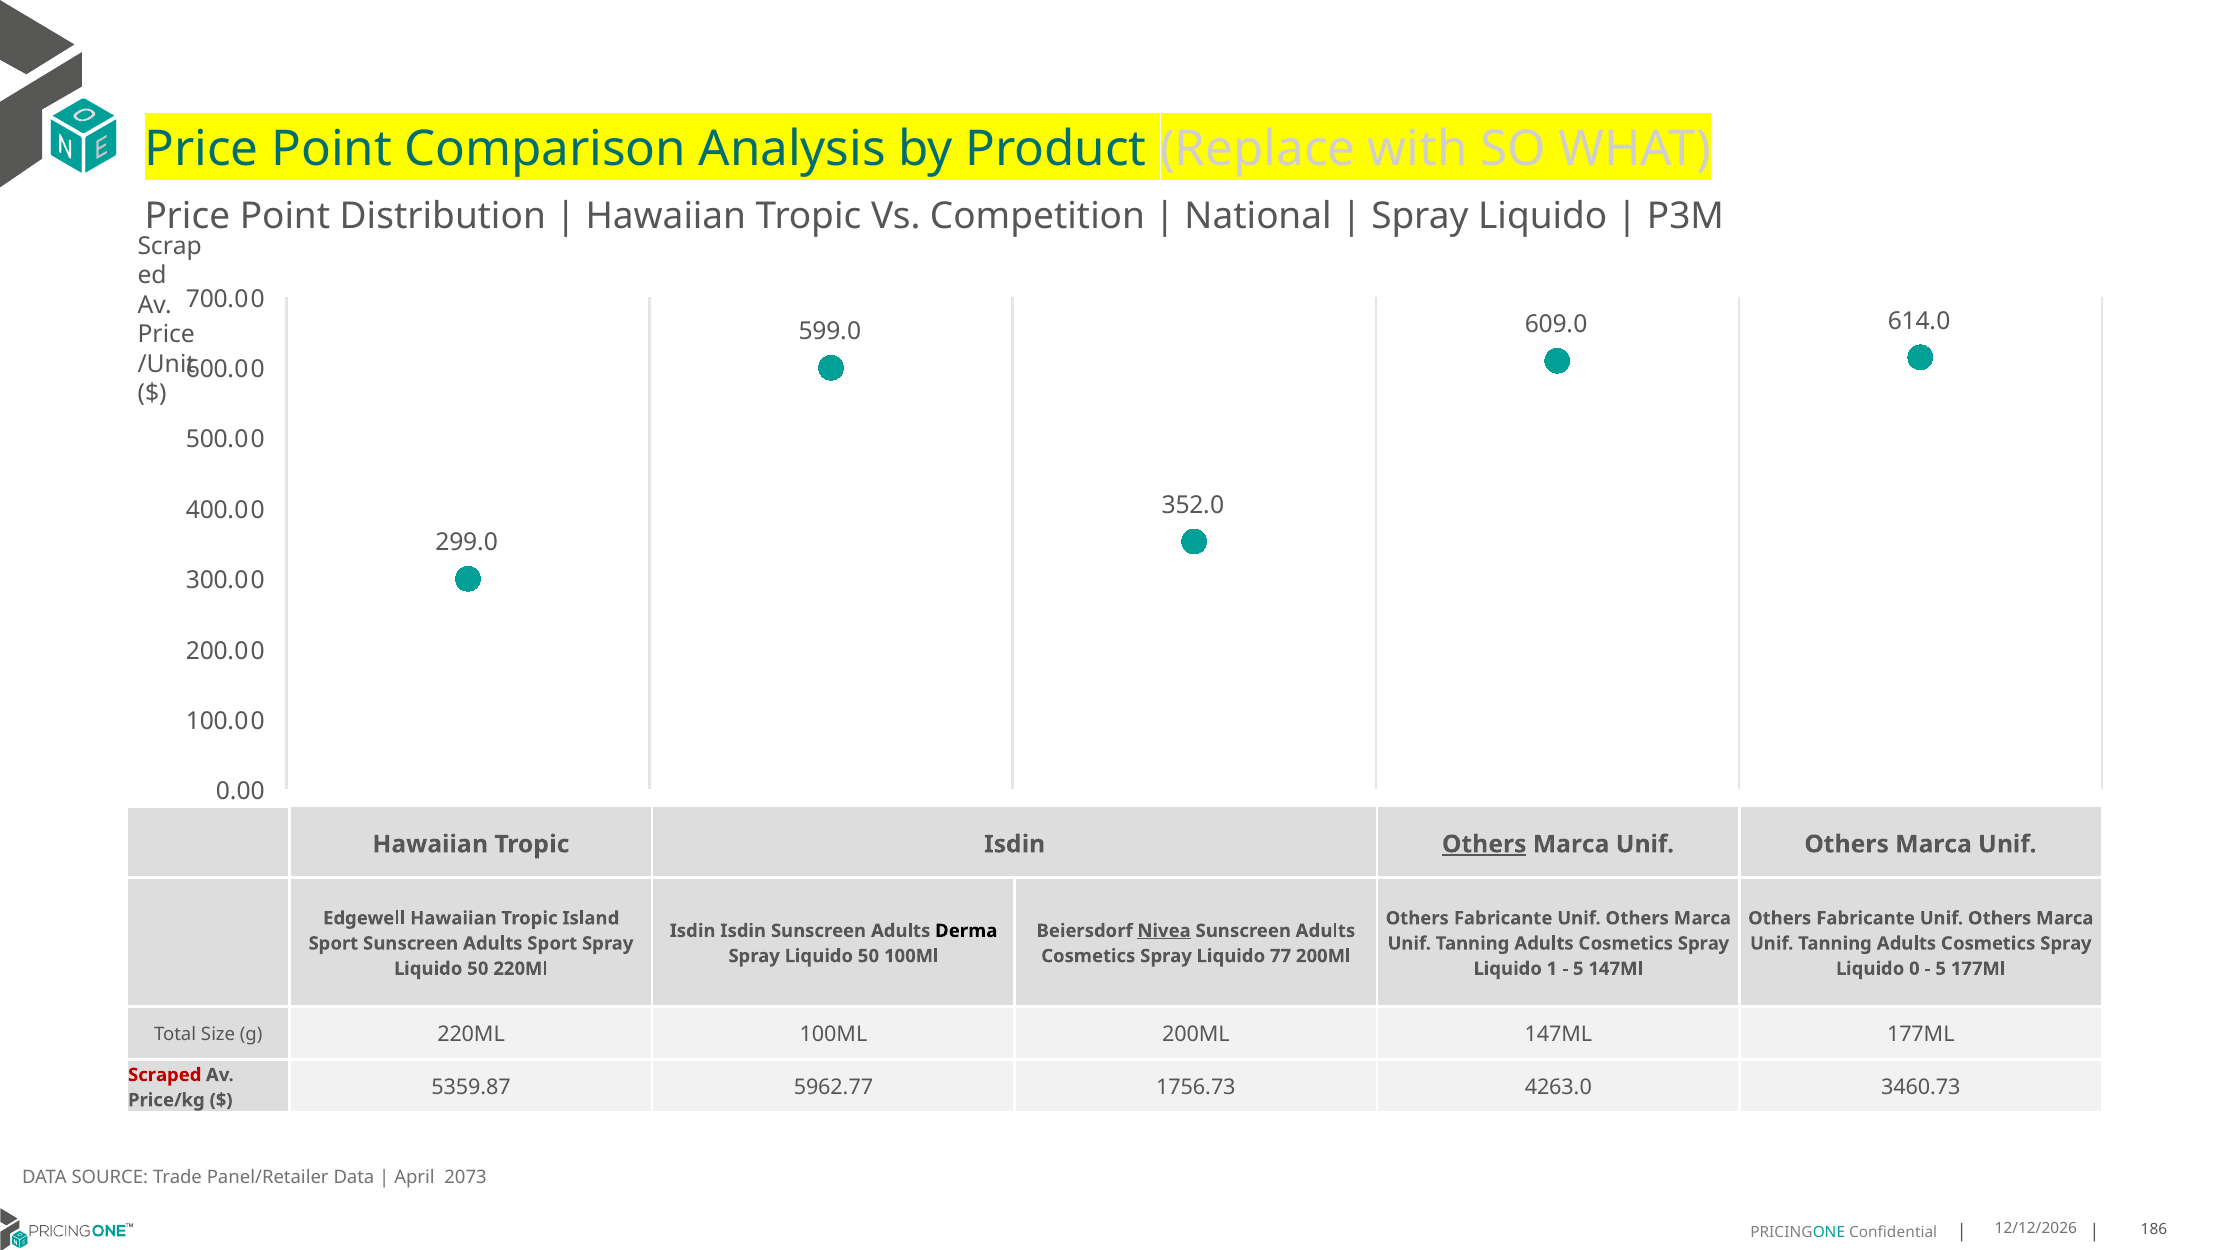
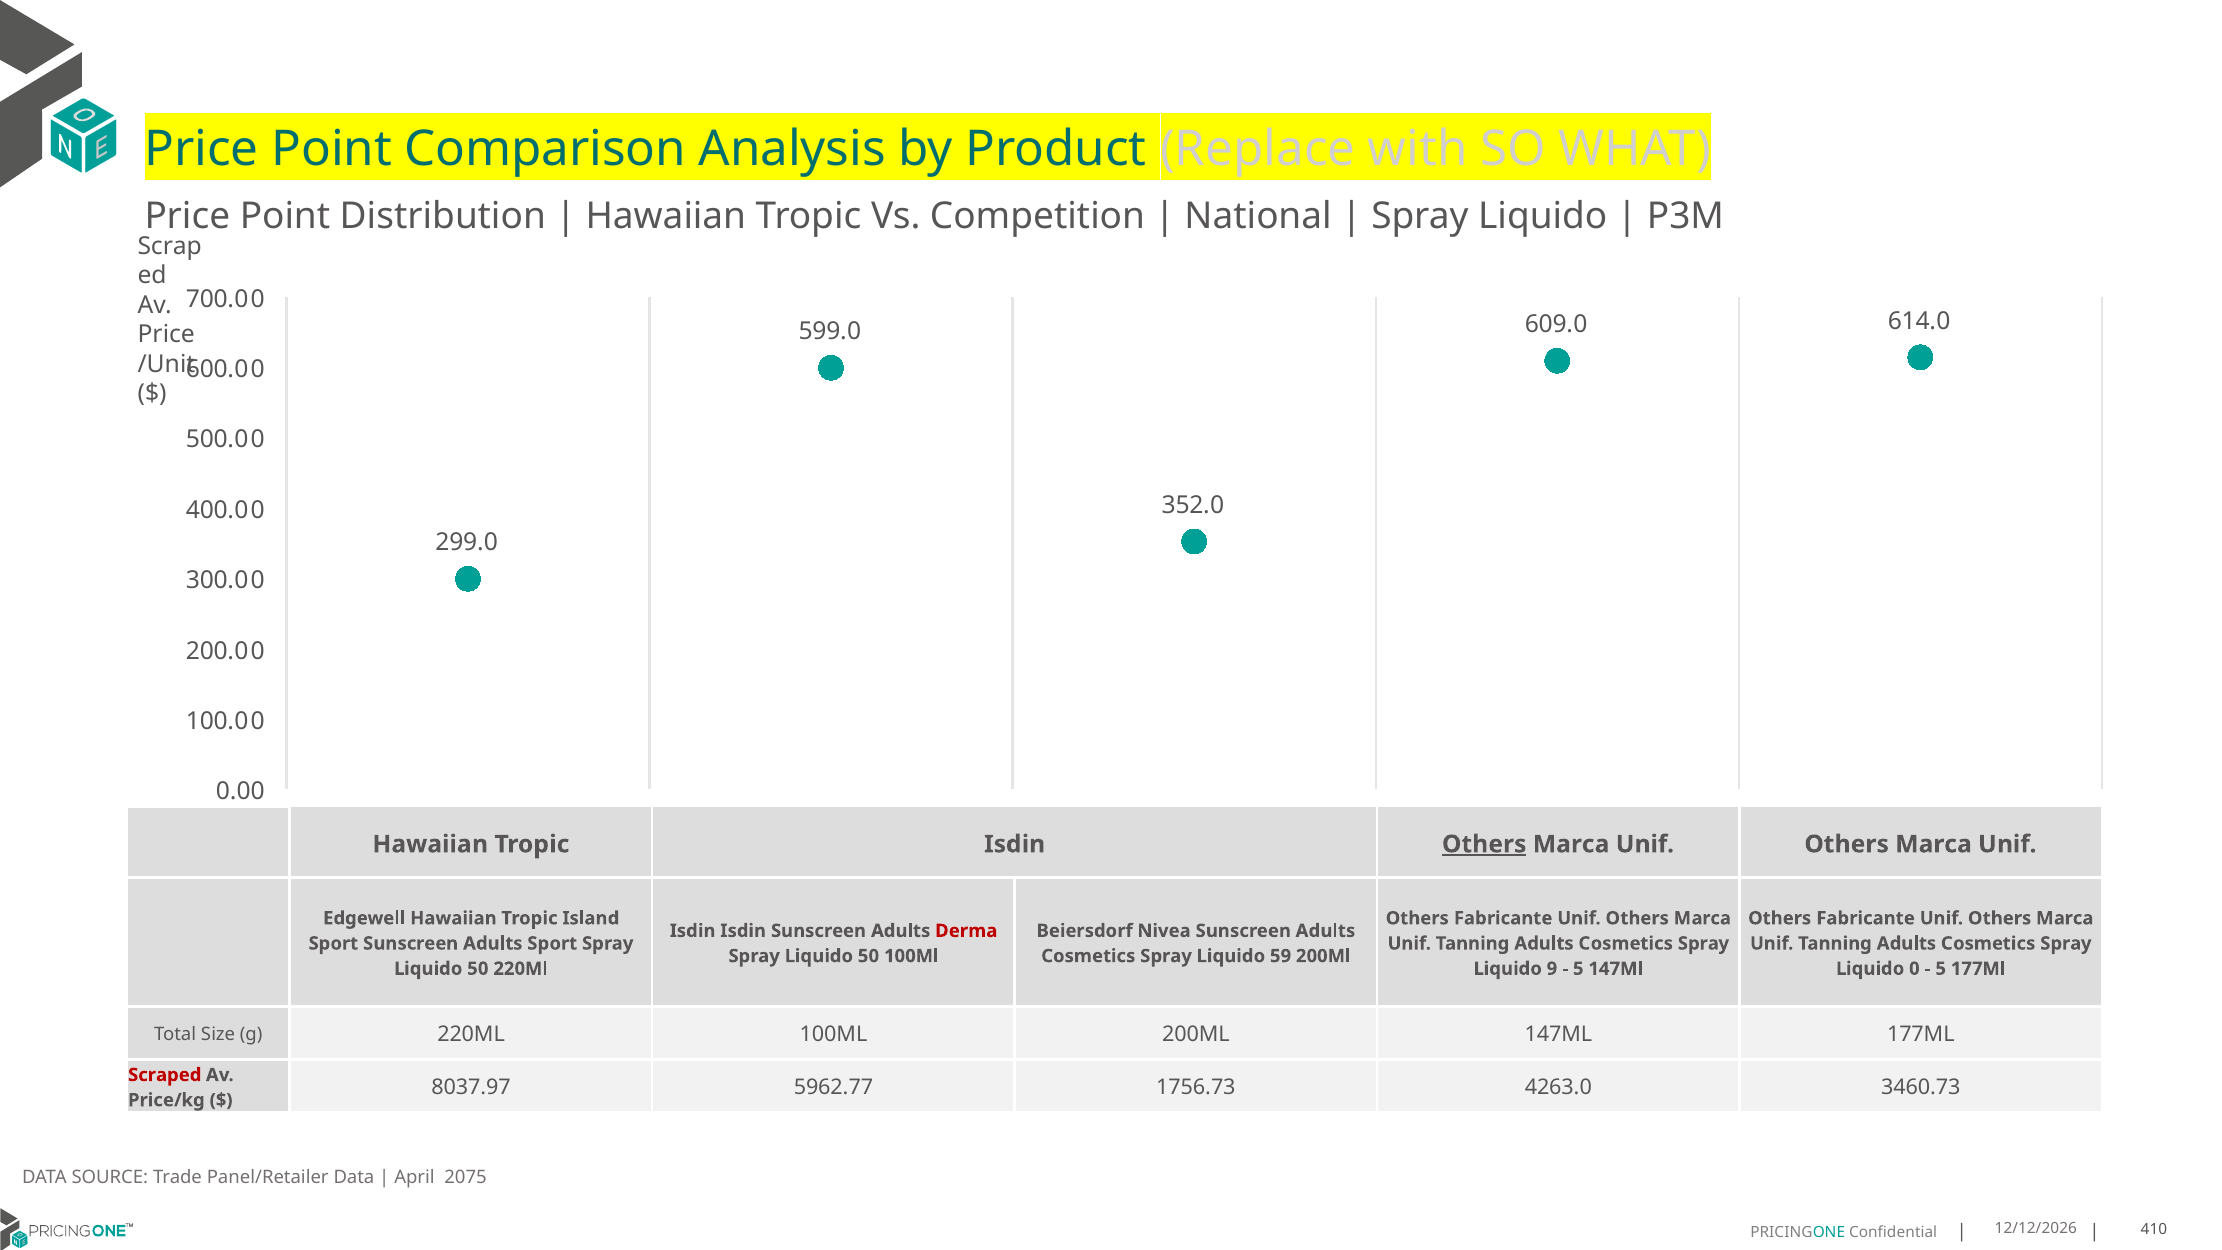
Derma colour: black -> red
Nivea underline: present -> none
77: 77 -> 59
1: 1 -> 9
5359.87: 5359.87 -> 8037.97
2073: 2073 -> 2075
186: 186 -> 410
